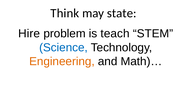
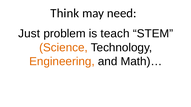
state: state -> need
Hire: Hire -> Just
Science colour: blue -> orange
